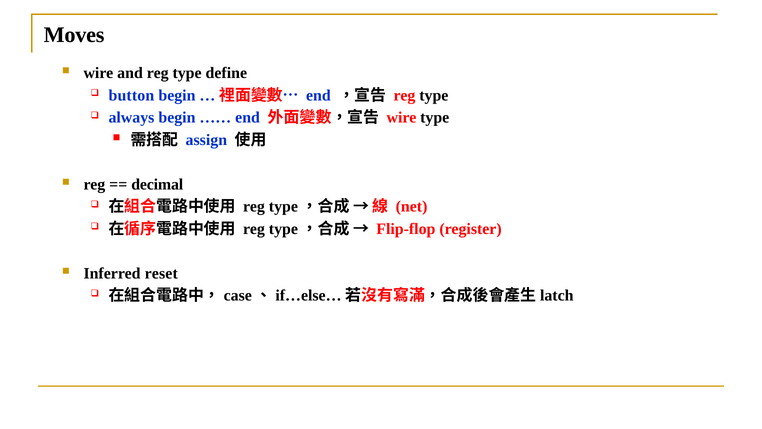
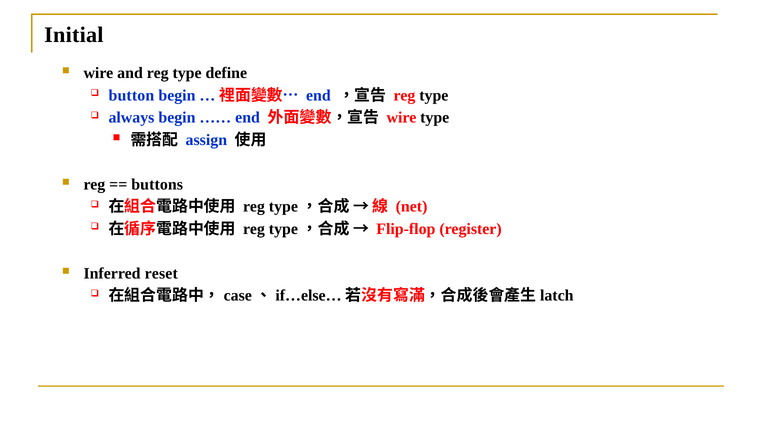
Moves: Moves -> Initial
decimal: decimal -> buttons
